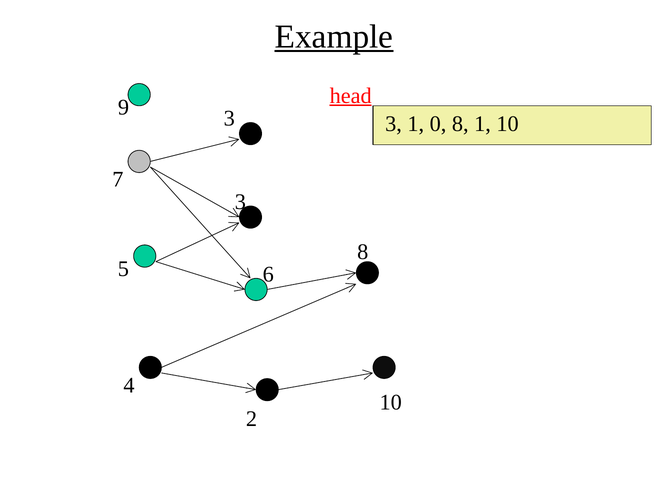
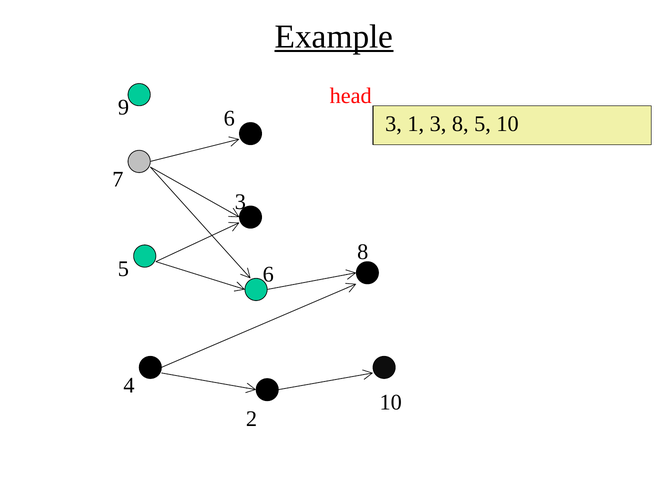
head underline: present -> none
9 3: 3 -> 6
1 0: 0 -> 3
8 1: 1 -> 5
